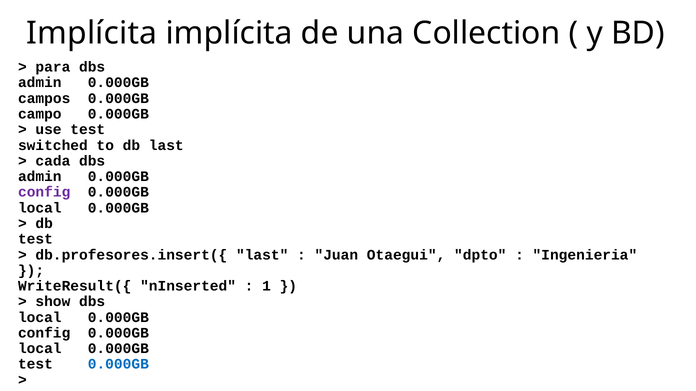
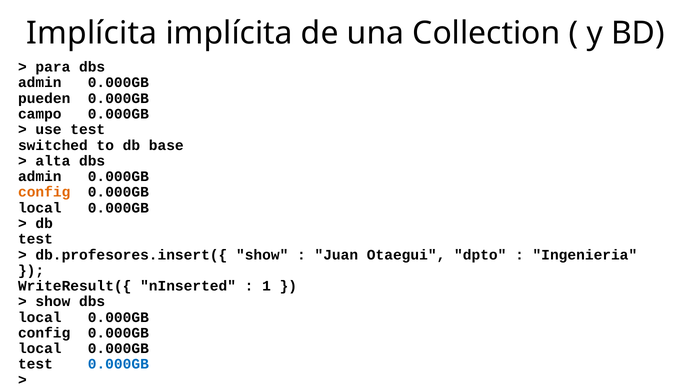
campos: campos -> pueden
db last: last -> base
cada: cada -> alta
config at (44, 192) colour: purple -> orange
db.profesores.insert({ last: last -> show
